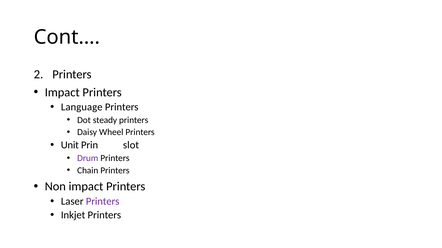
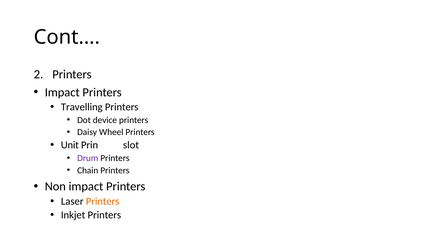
Language: Language -> Travelling
steady: steady -> device
Printers at (103, 202) colour: purple -> orange
